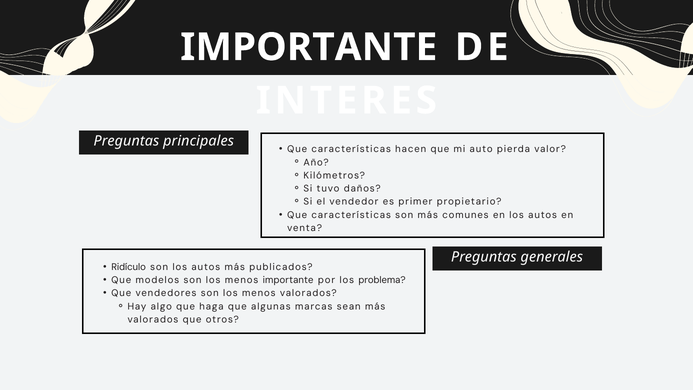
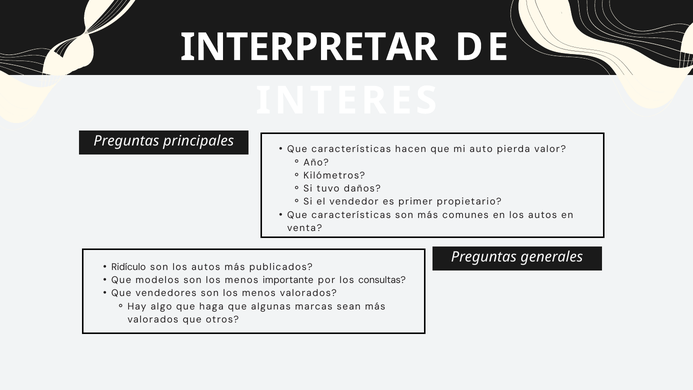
IMPORTANTE at (309, 47): IMPORTANTE -> INTERPRETAR
problema: problema -> consultas
